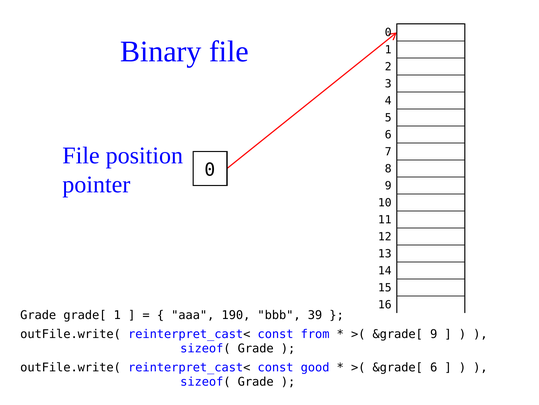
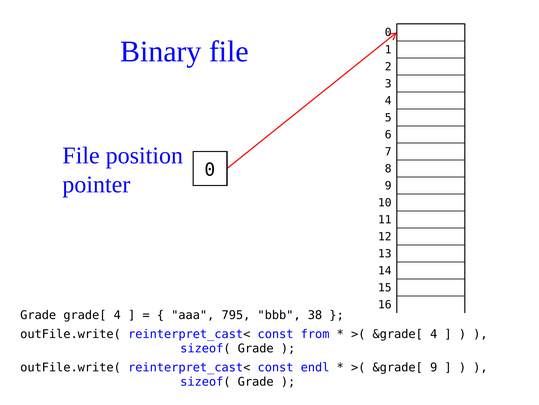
grade[ 1: 1 -> 4
190: 190 -> 795
39: 39 -> 38
&grade[ 9: 9 -> 4
good: good -> endl
&grade[ 6: 6 -> 9
